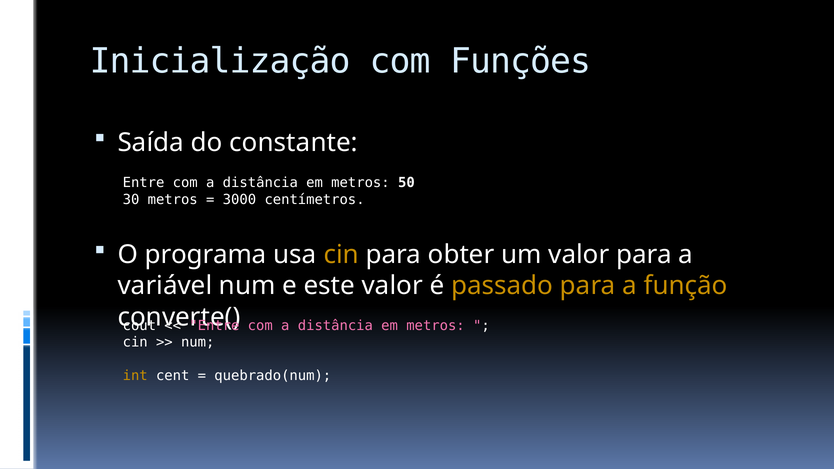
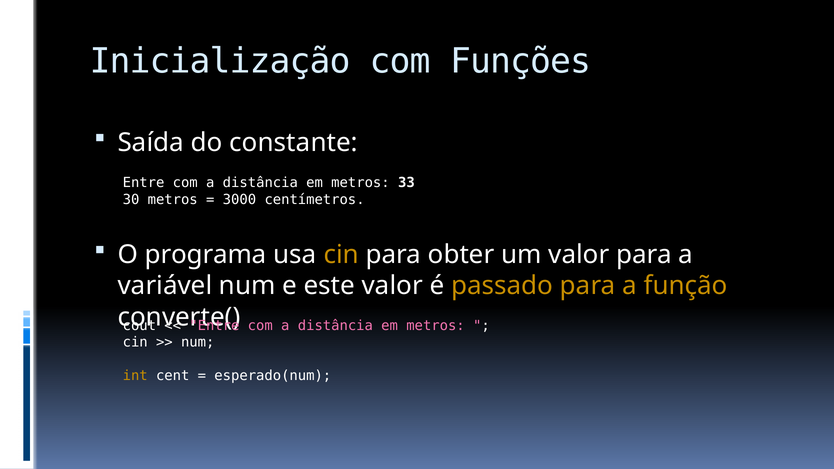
50: 50 -> 33
quebrado(num: quebrado(num -> esperado(num
